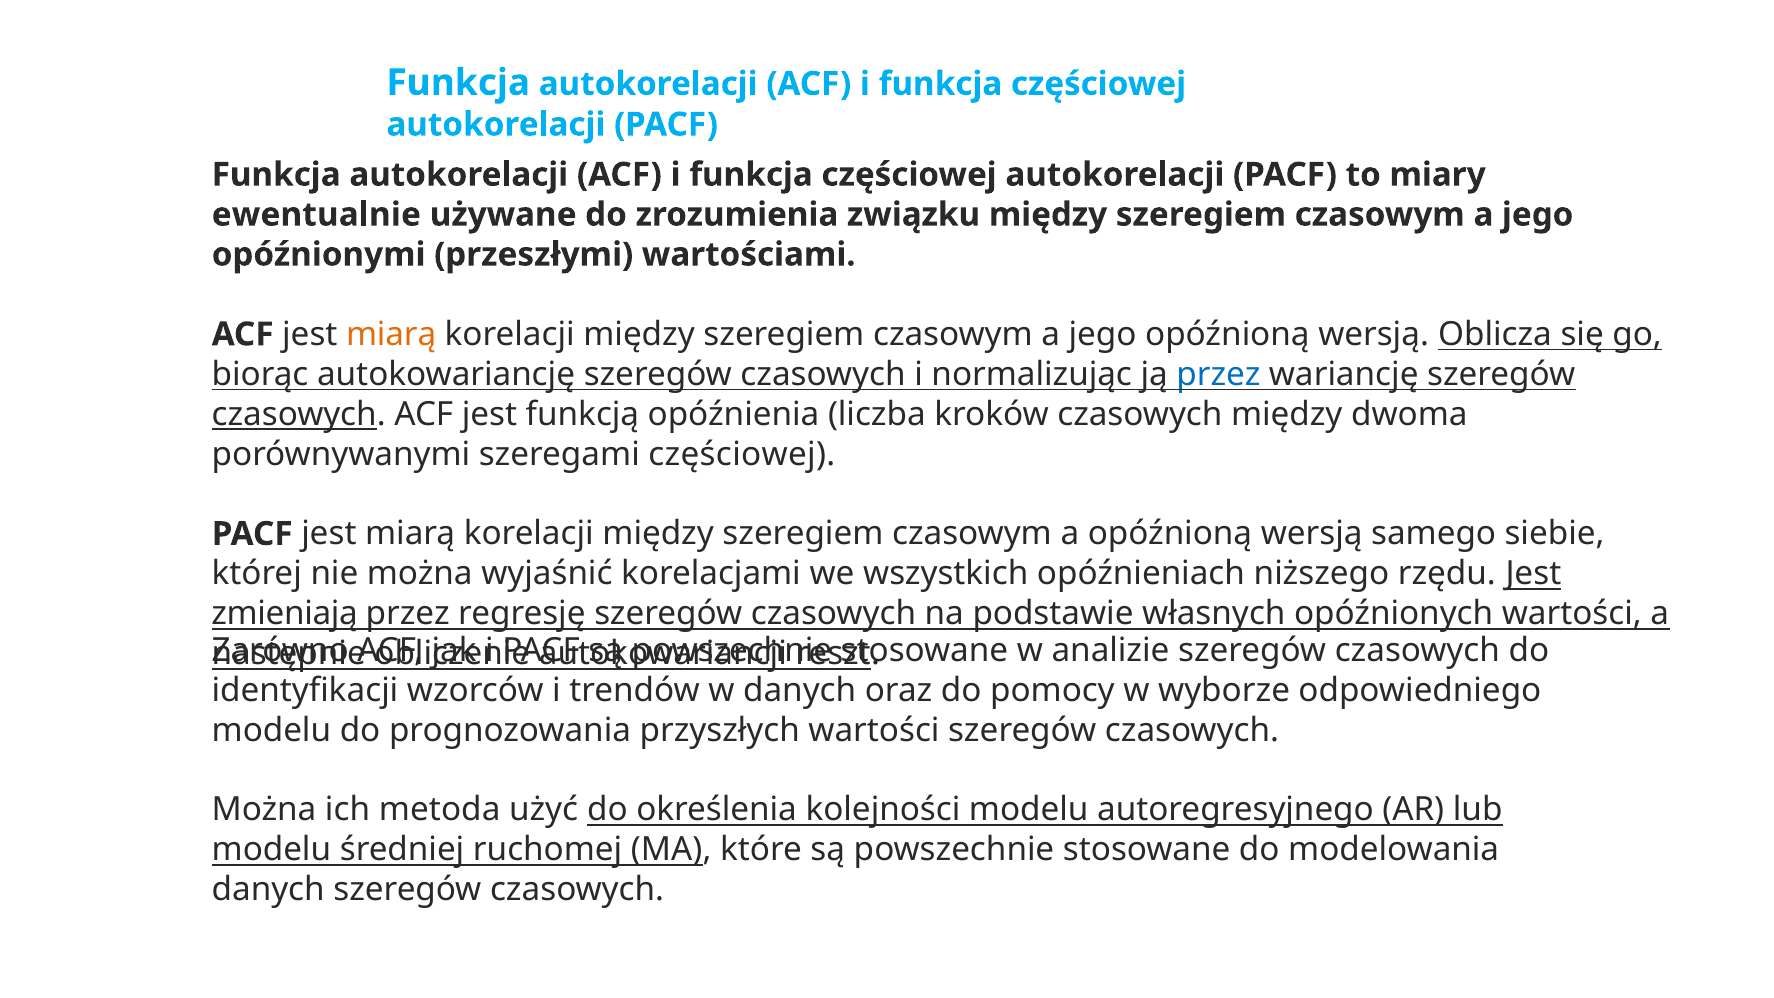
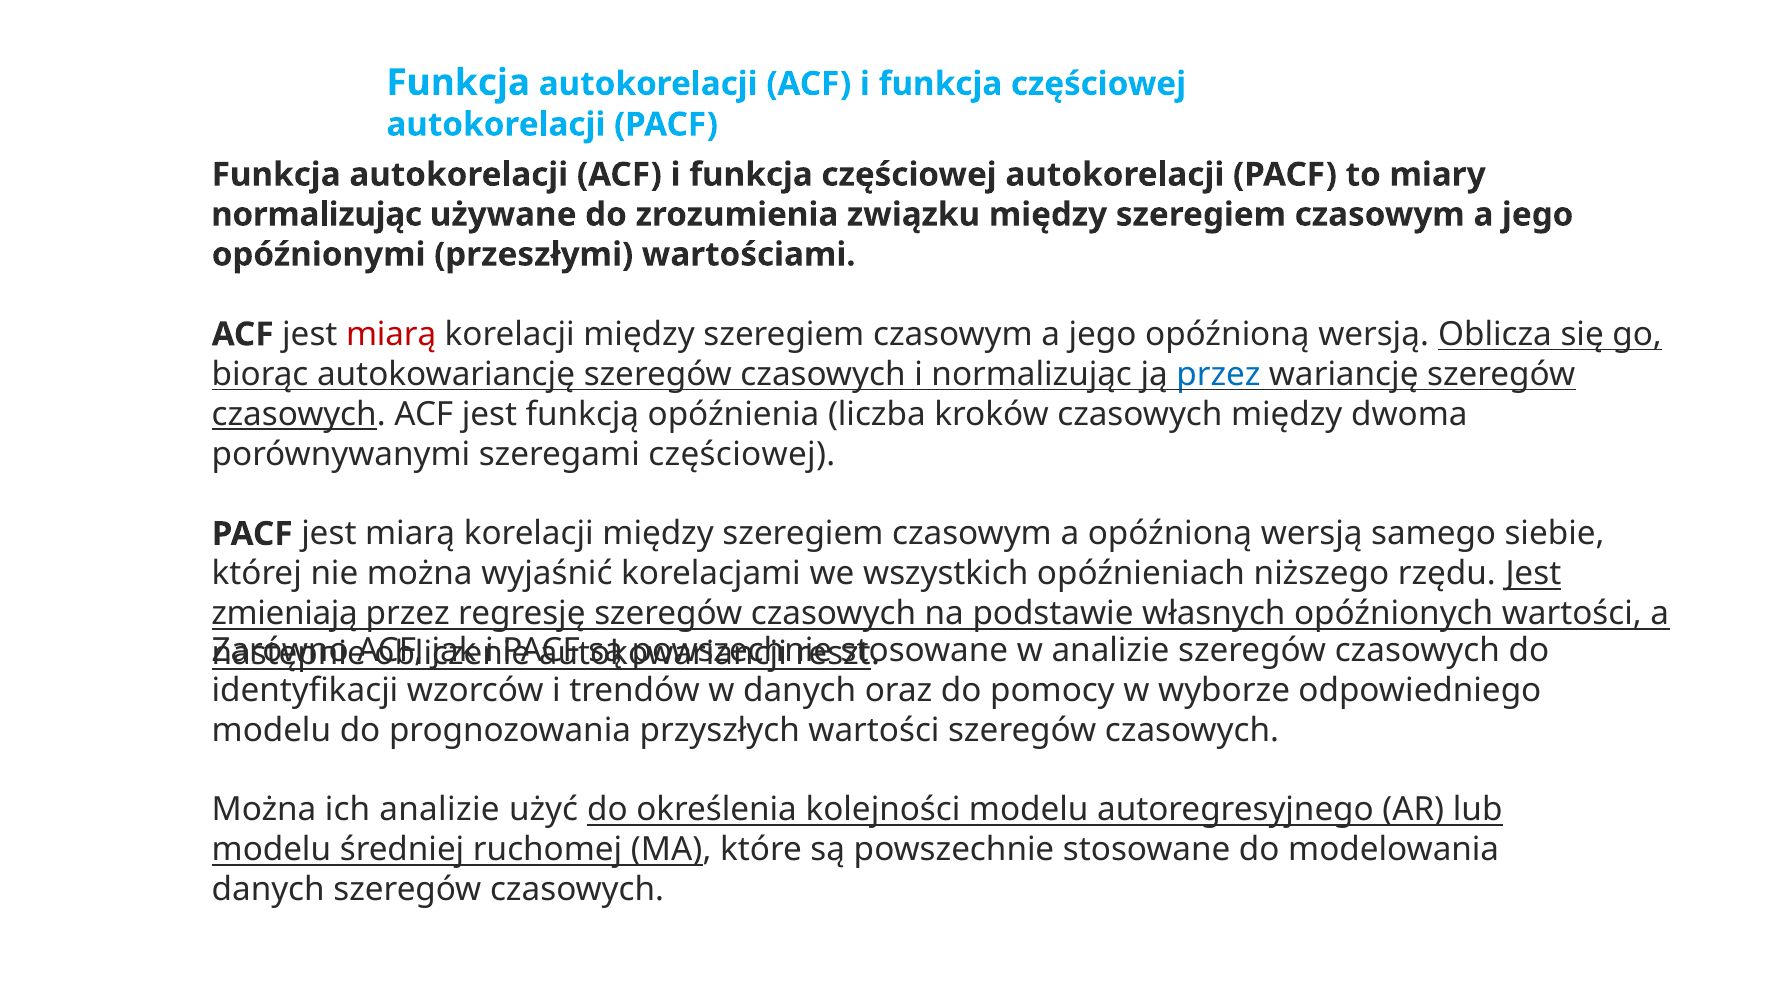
ewentualnie at (316, 215): ewentualnie -> normalizując
miarą at (391, 334) colour: orange -> red
ich metoda: metoda -> analizie
